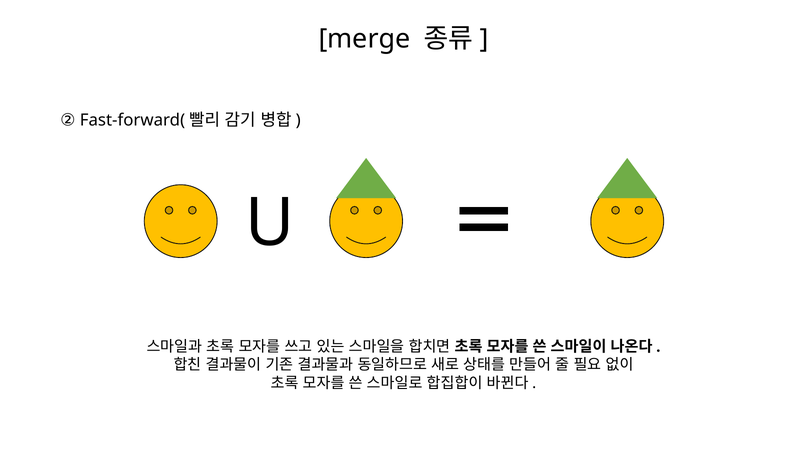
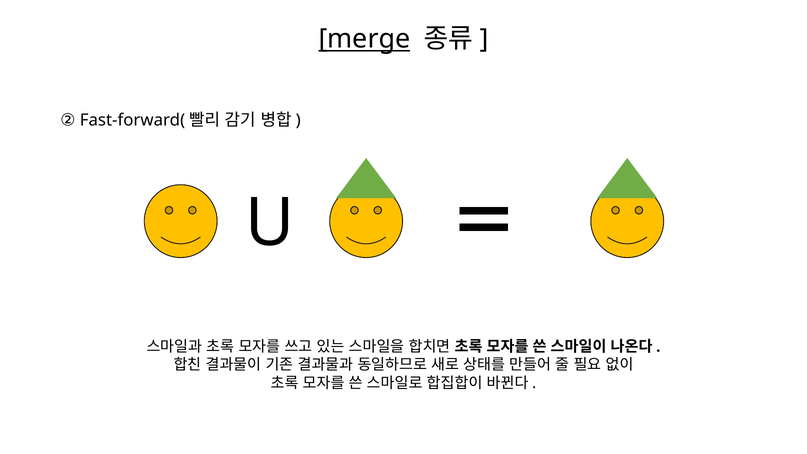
merge underline: none -> present
